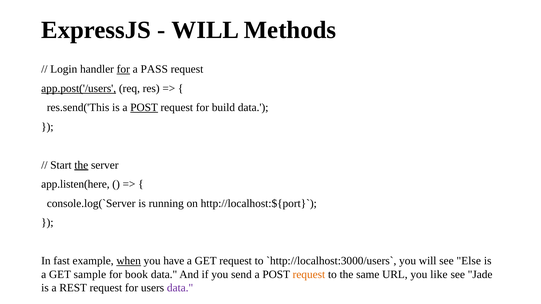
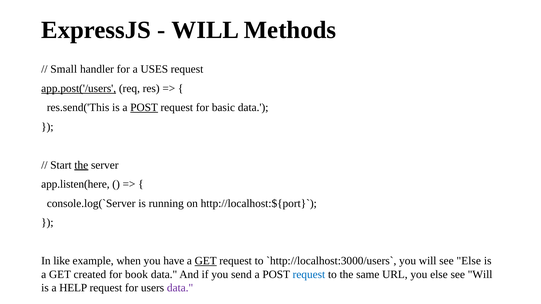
Login: Login -> Small
for at (123, 69) underline: present -> none
PASS: PASS -> USES
build: build -> basic
fast: fast -> like
when underline: present -> none
GET at (206, 261) underline: none -> present
sample: sample -> created
request at (309, 275) colour: orange -> blue
you like: like -> else
see Jade: Jade -> Will
REST: REST -> HELP
